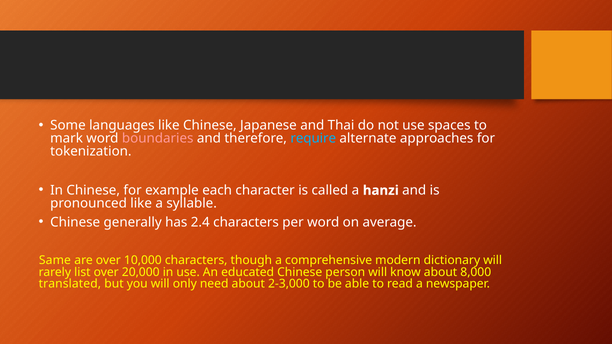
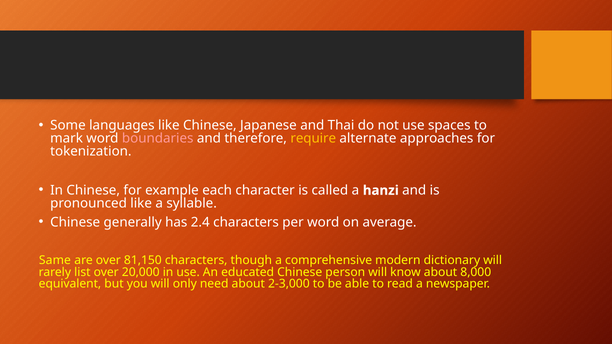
require colour: light blue -> yellow
10,000: 10,000 -> 81,150
translated: translated -> equivalent
